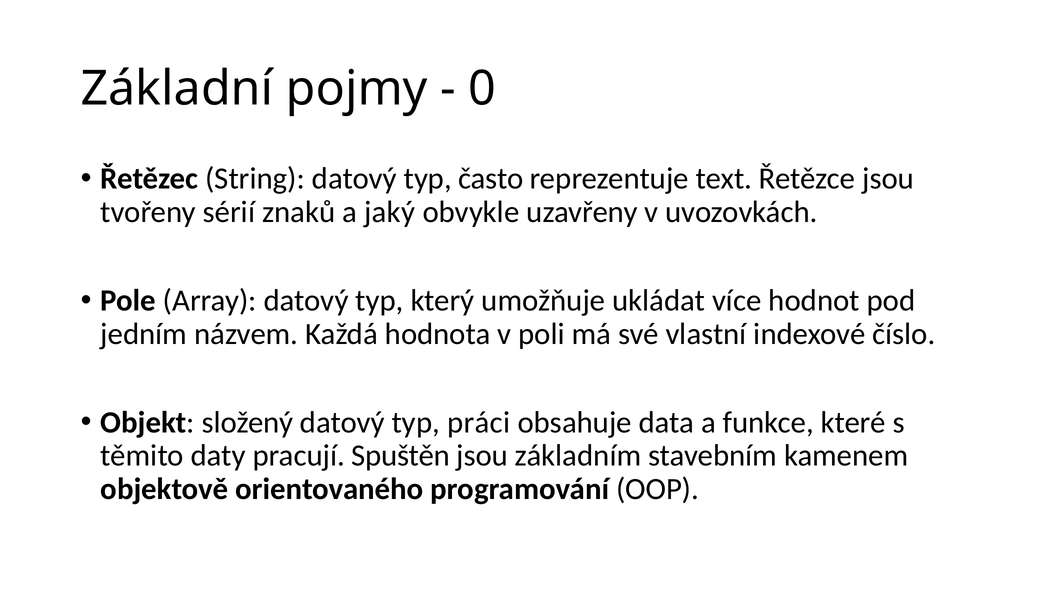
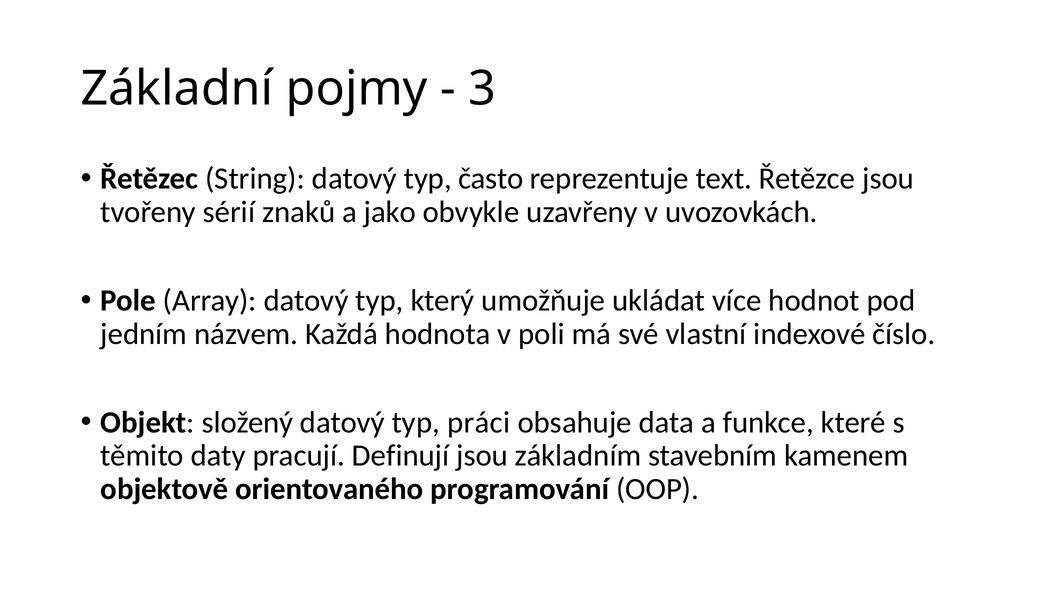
0: 0 -> 3
jaký: jaký -> jako
Spuštěn: Spuštěn -> Definují
